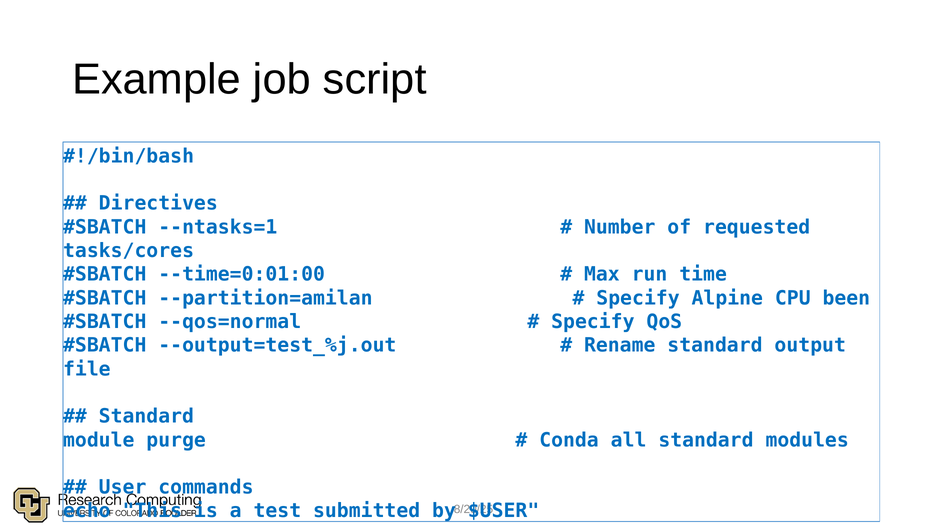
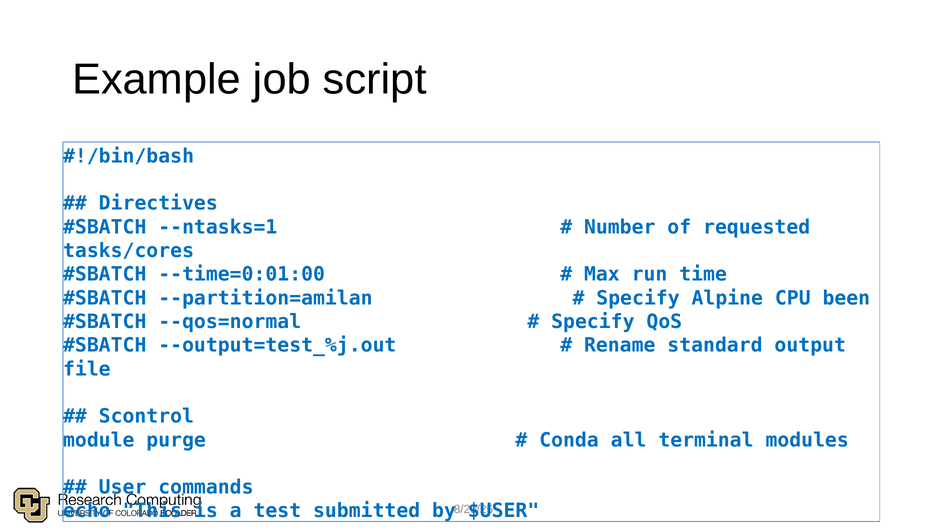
Standard at (146, 417): Standard -> Scontrol
all standard: standard -> terminal
